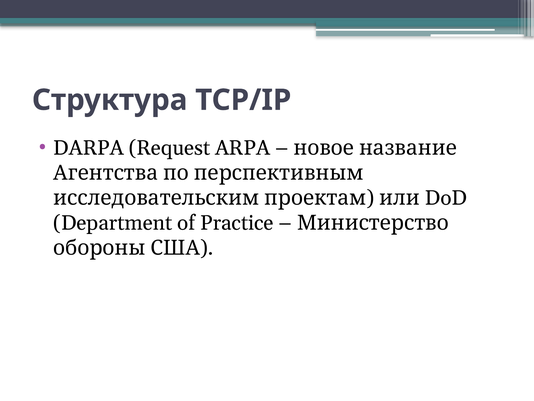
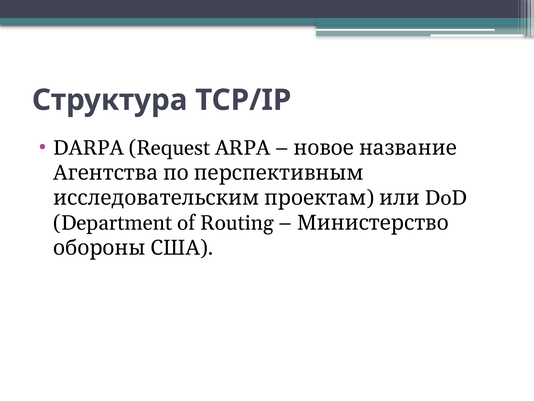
Practice: Practice -> Routing
